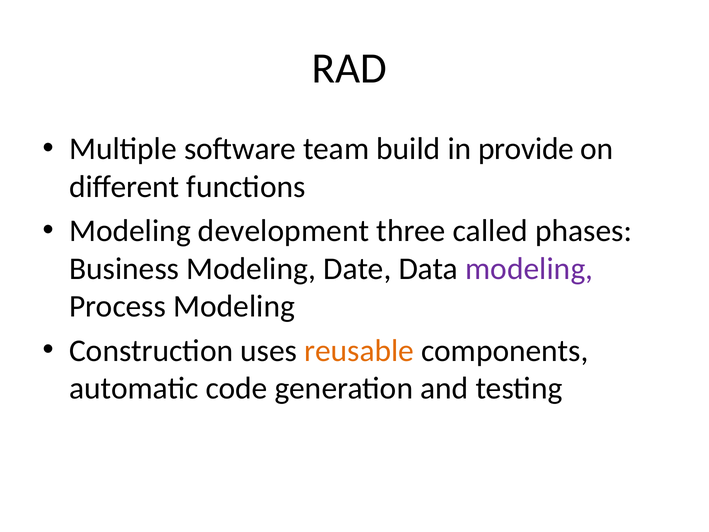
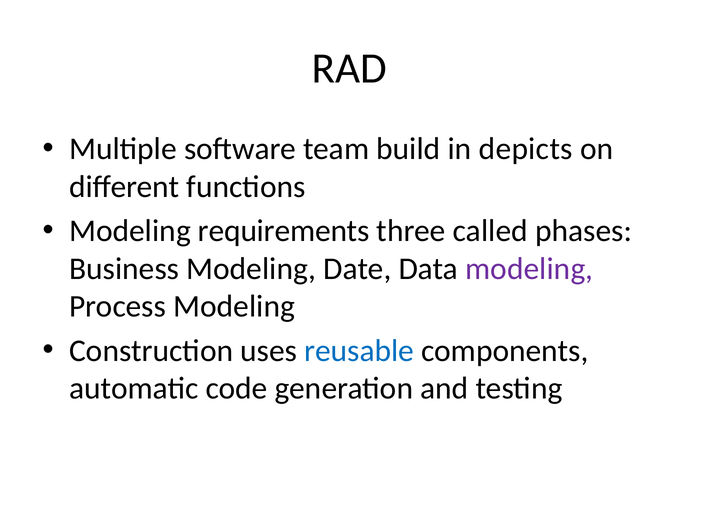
provide: provide -> depicts
development: development -> requirements
reusable colour: orange -> blue
